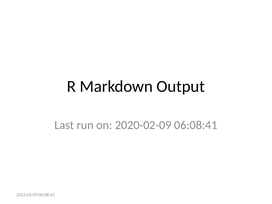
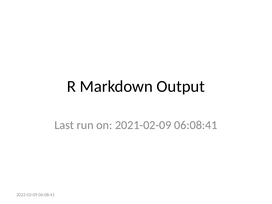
2020-02-09: 2020-02-09 -> 2021-02-09
